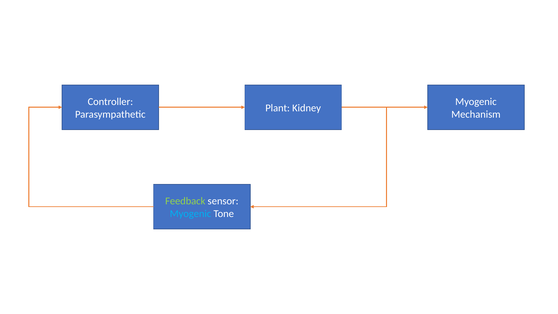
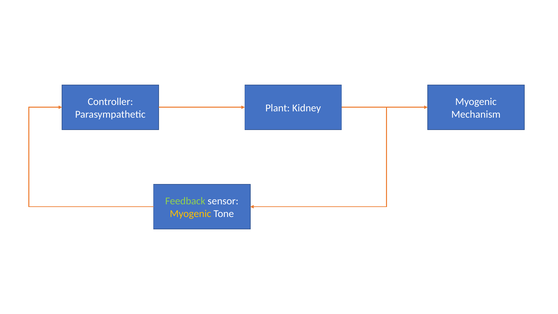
Myogenic at (191, 214) colour: light blue -> yellow
